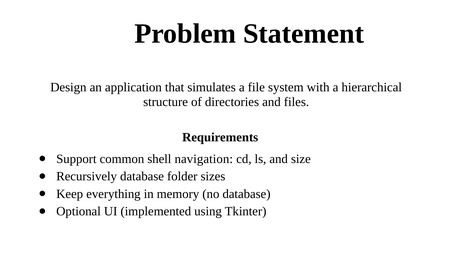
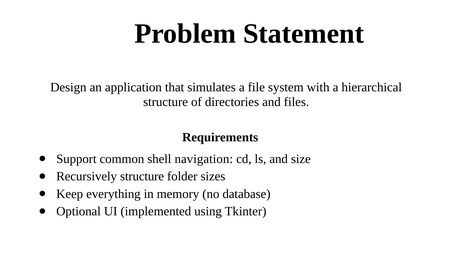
Recursively database: database -> structure
